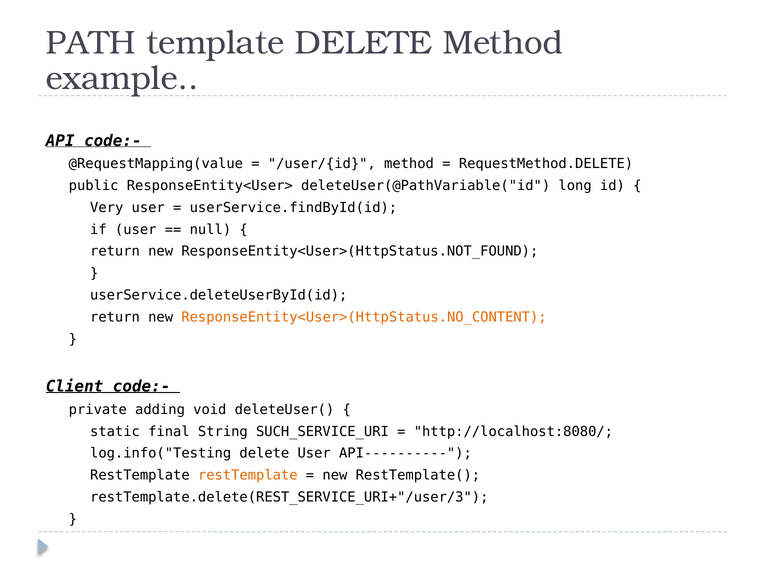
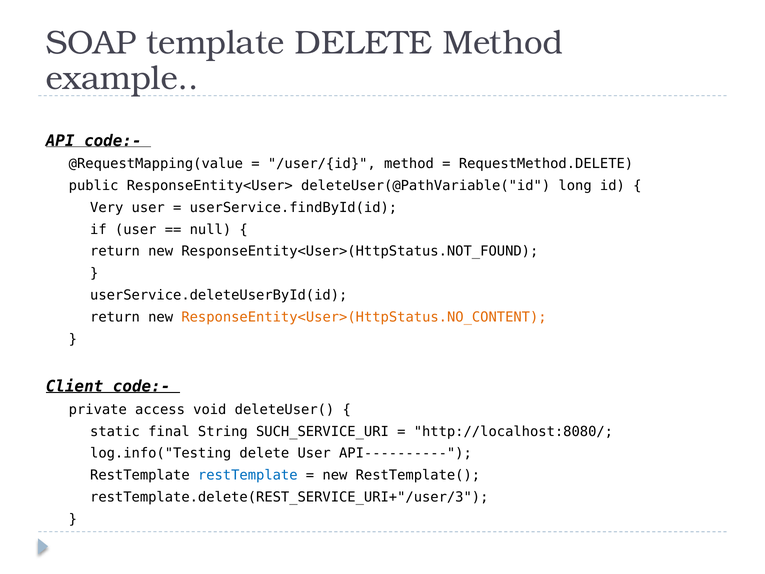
PATH: PATH -> SOAP
adding: adding -> access
restTemplate at (248, 475) colour: orange -> blue
